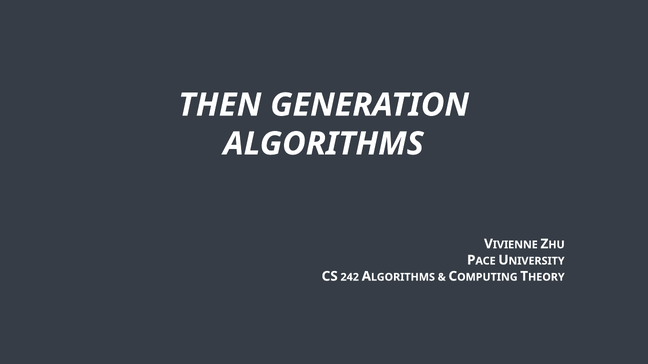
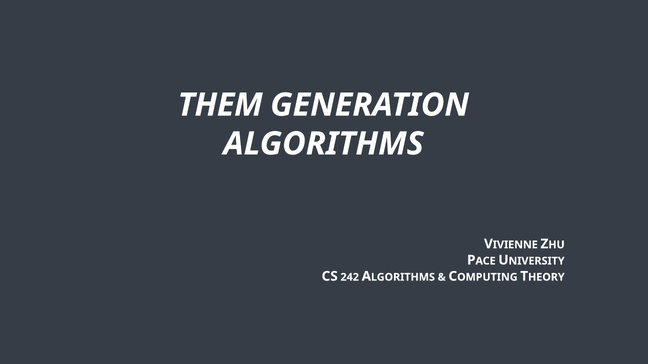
THEN: THEN -> THEM
